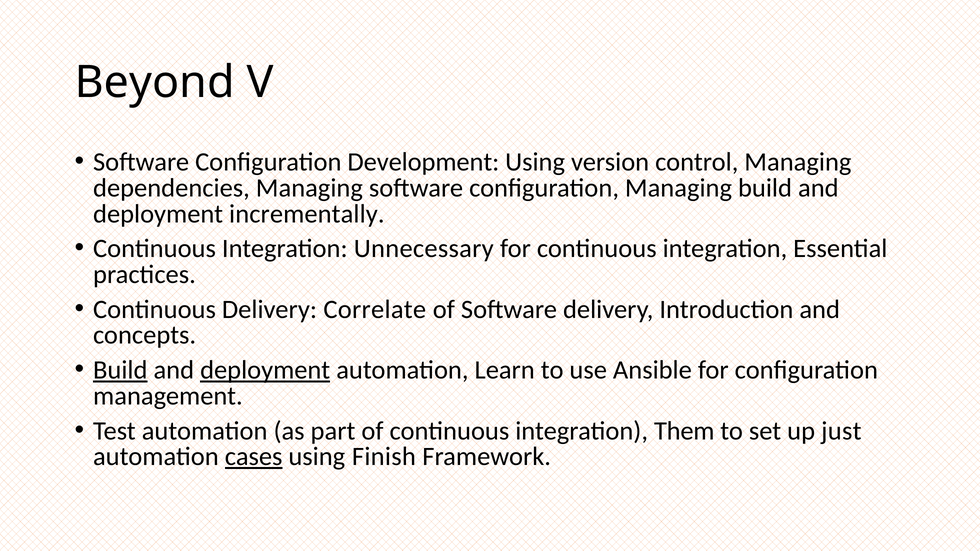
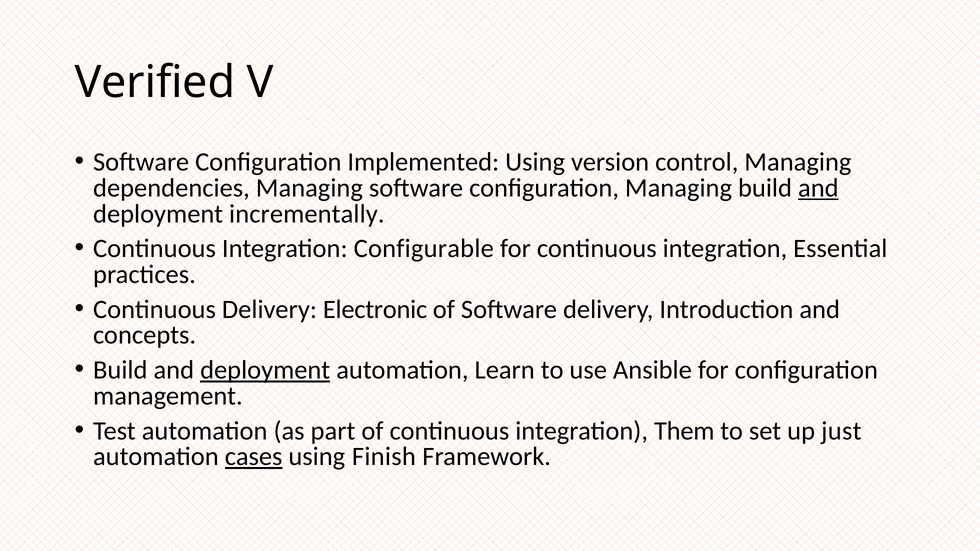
Beyond: Beyond -> Verified
Development: Development -> Implemented
and at (818, 188) underline: none -> present
Unnecessary: Unnecessary -> Configurable
Correlate: Correlate -> Electronic
Build at (120, 370) underline: present -> none
